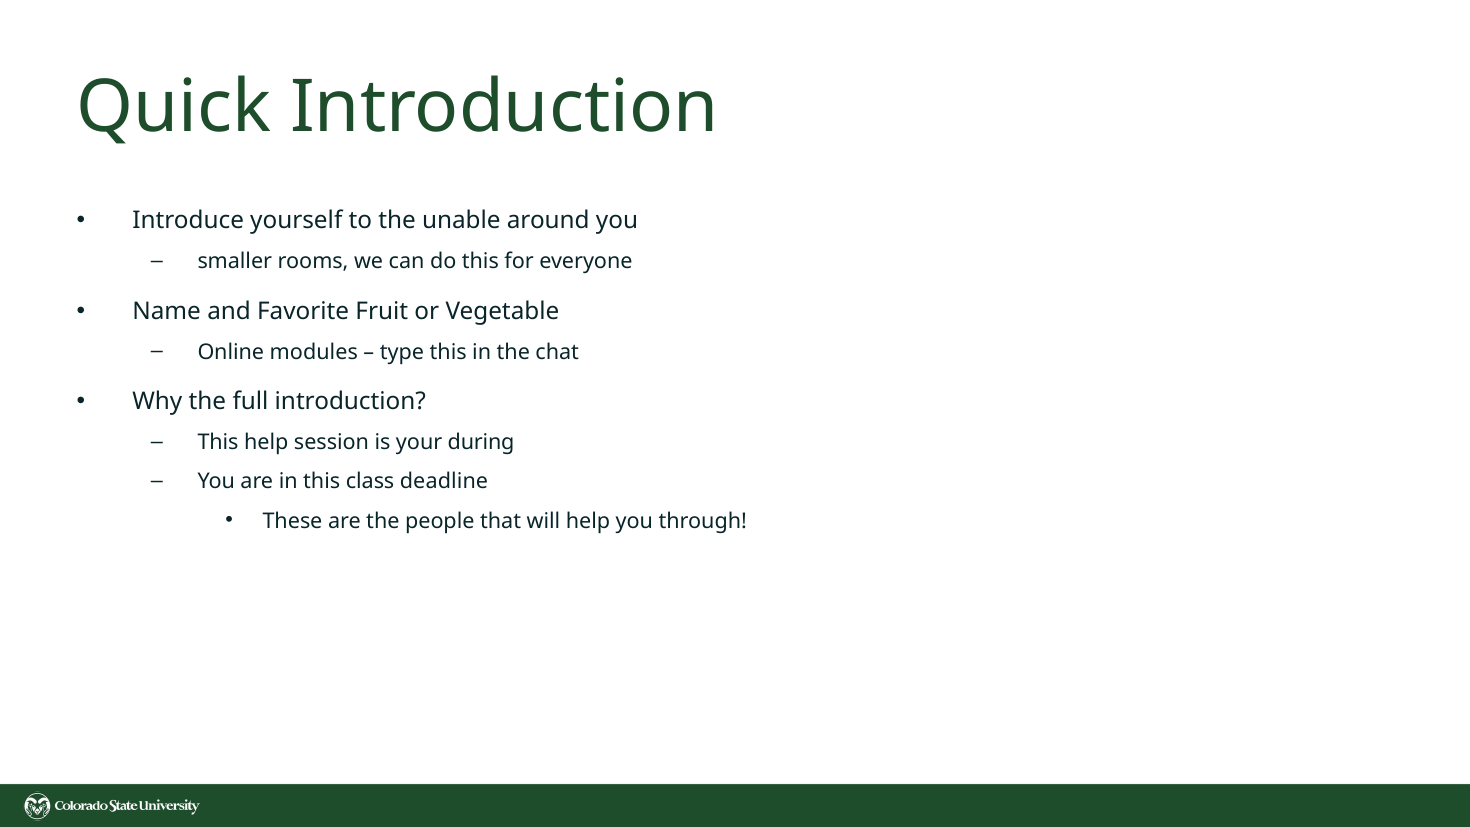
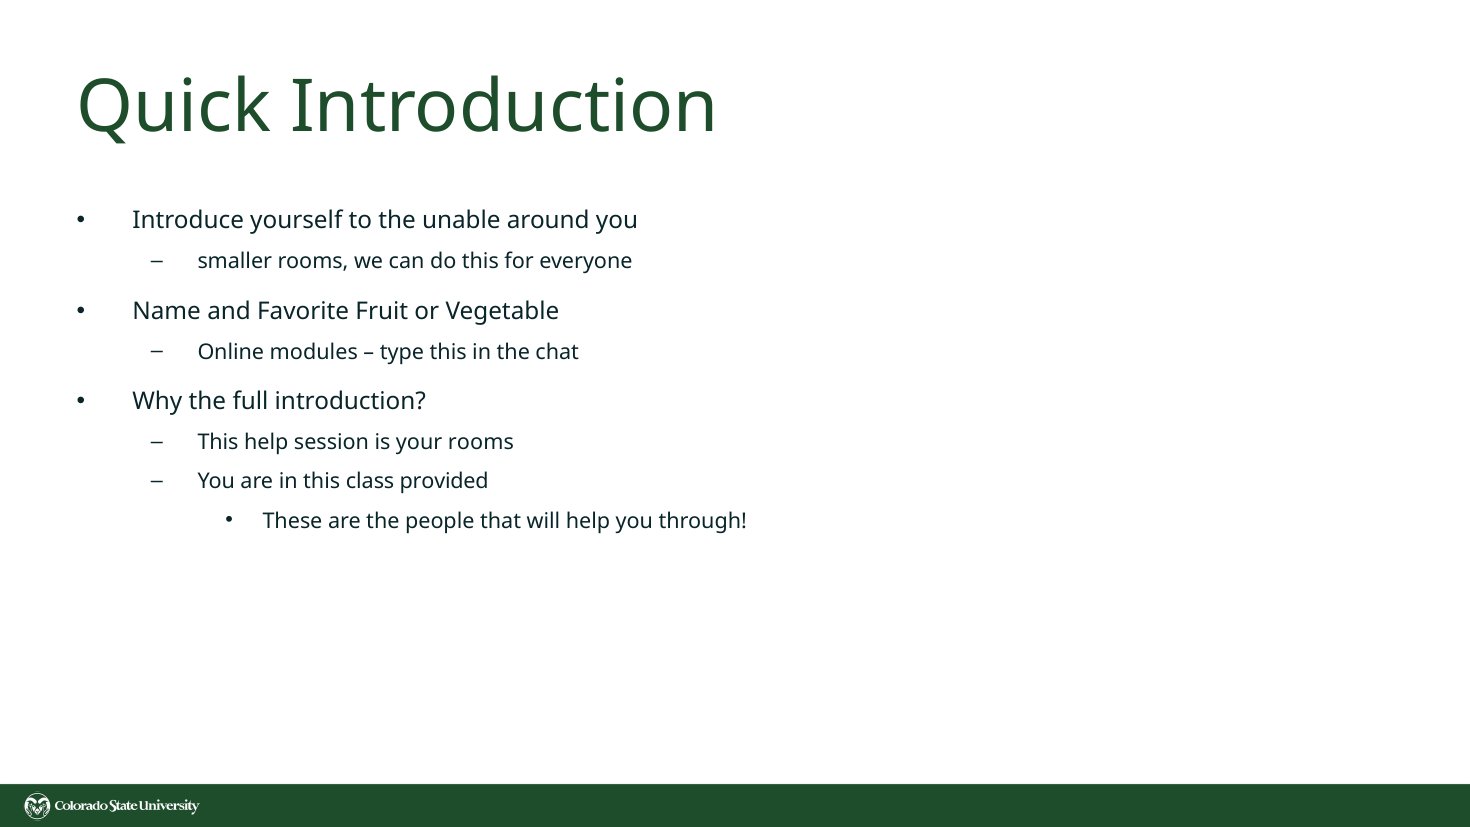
your during: during -> rooms
deadline: deadline -> provided
